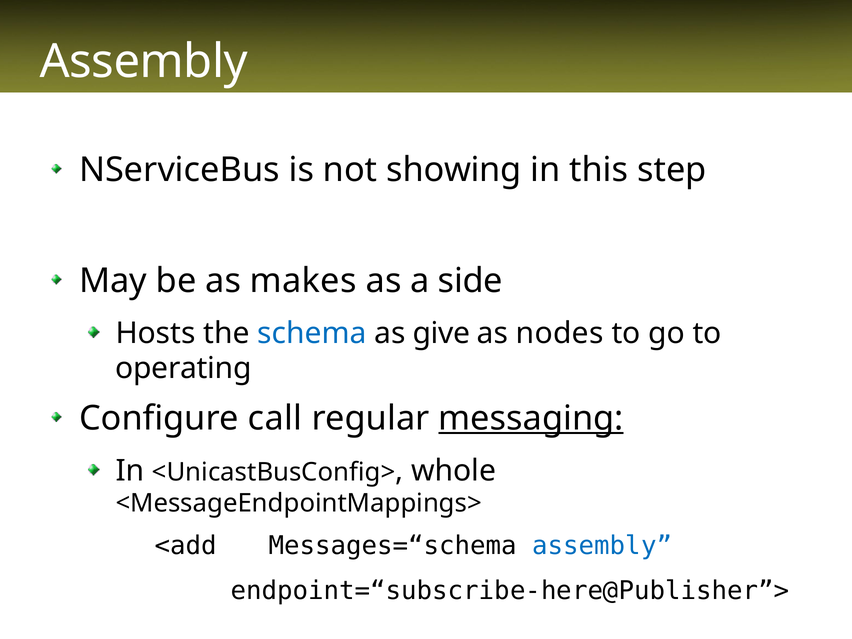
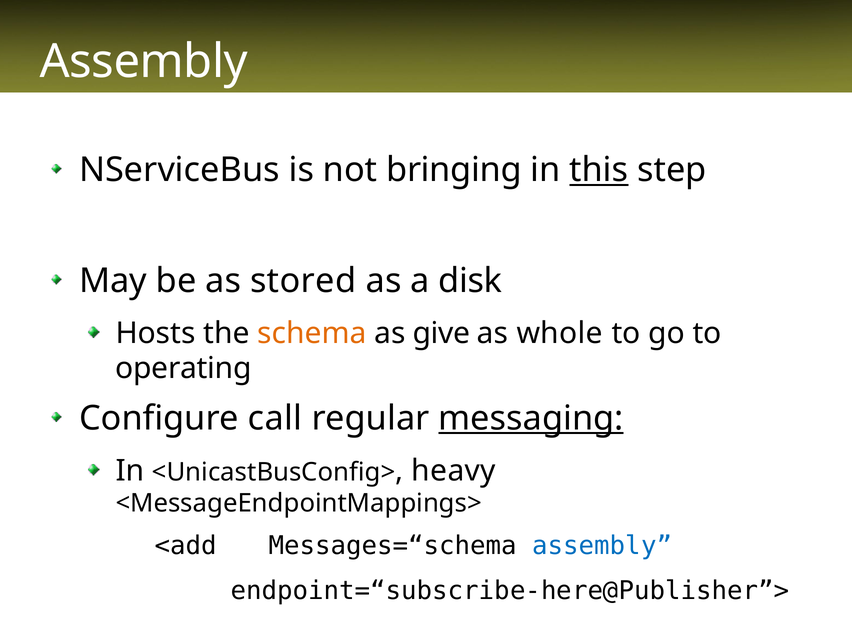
showing: showing -> bringing
this underline: none -> present
makes: makes -> stored
side: side -> disk
schema colour: blue -> orange
nodes: nodes -> whole
whole: whole -> heavy
